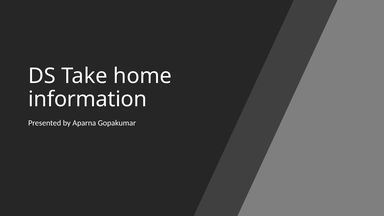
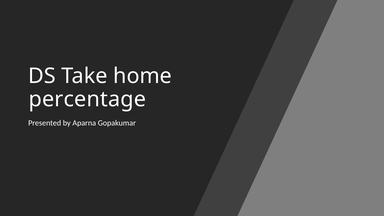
information: information -> percentage
